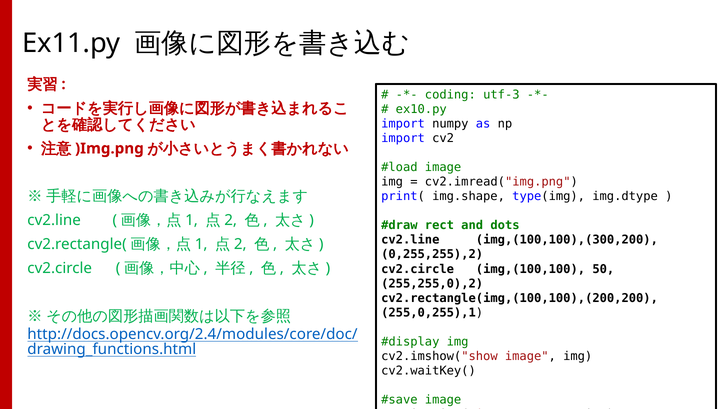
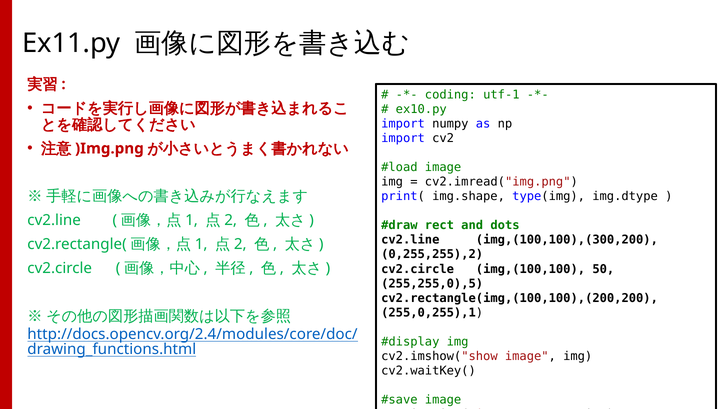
utf-3: utf-3 -> utf-1
255,255,0),2: 255,255,0),2 -> 255,255,0),5
